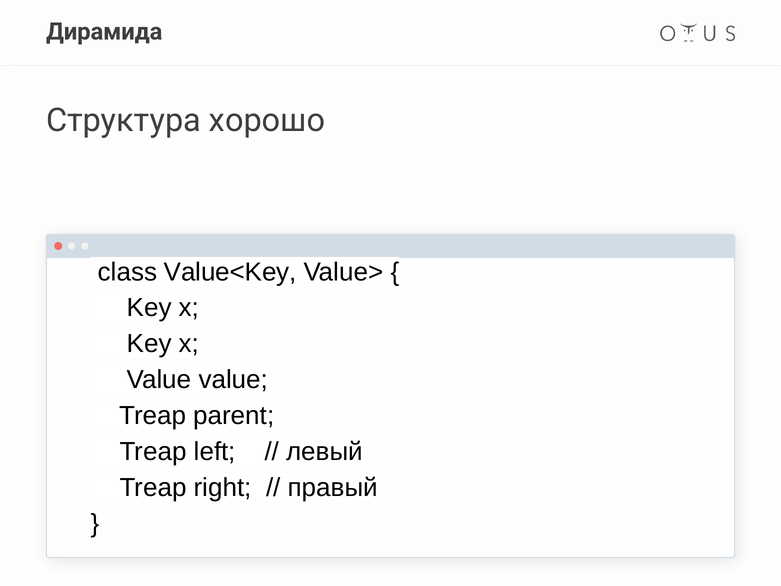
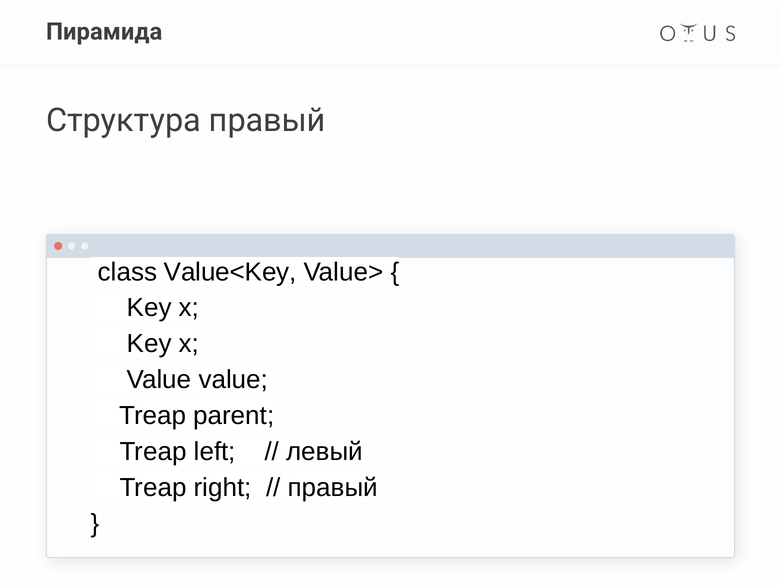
Дирамида: Дирамида -> Пирамида
Структура хорошо: хорошо -> правый
